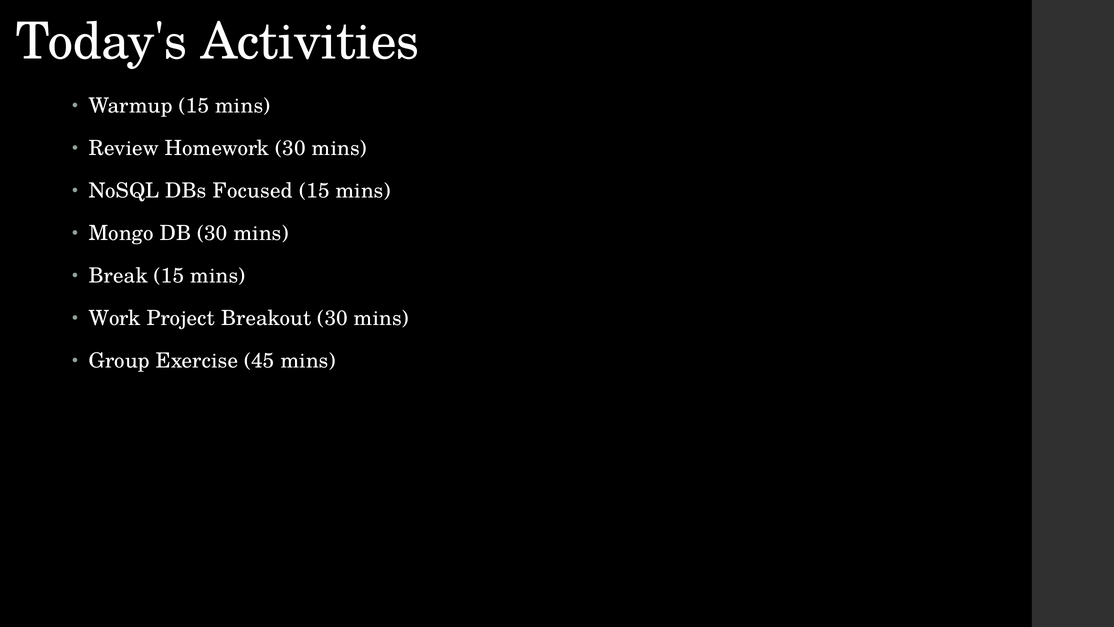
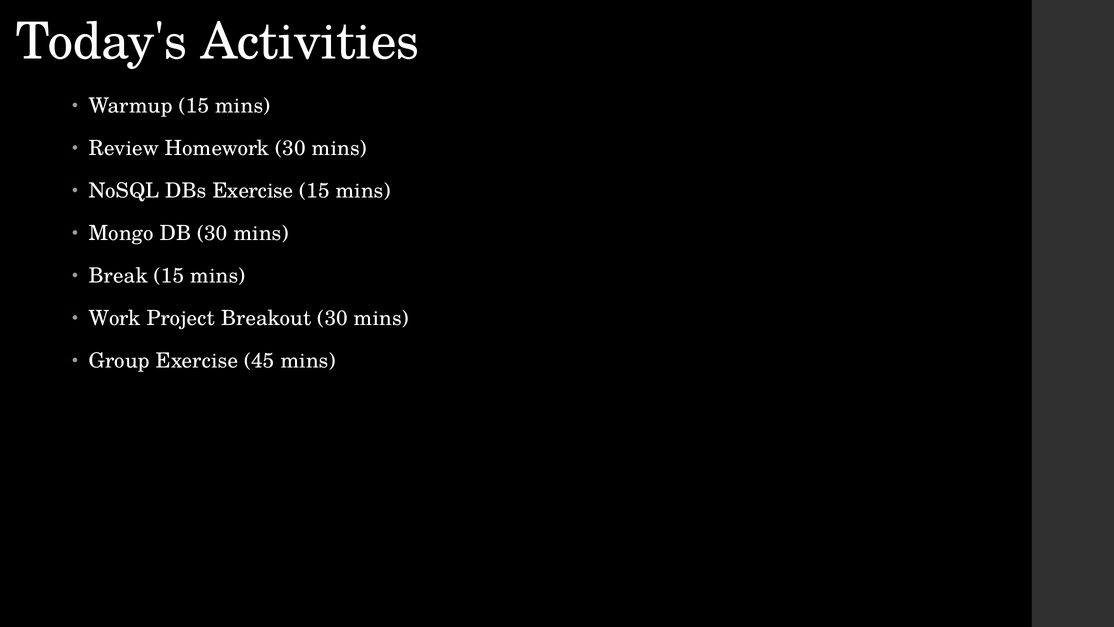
DBs Focused: Focused -> Exercise
